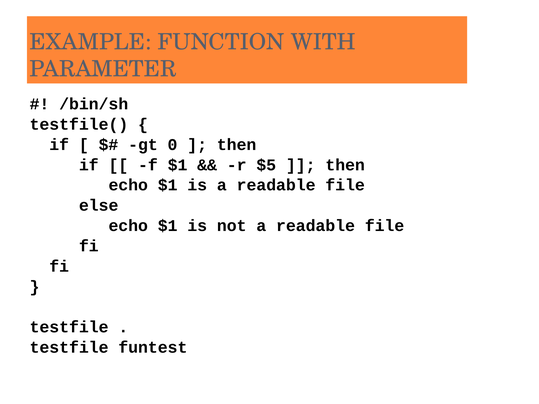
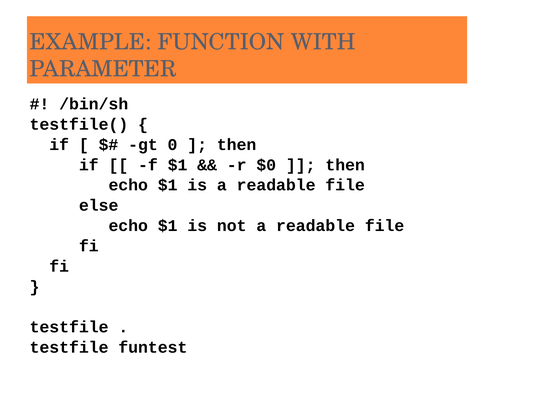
$5: $5 -> $0
